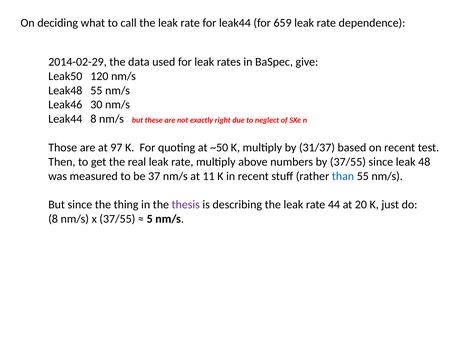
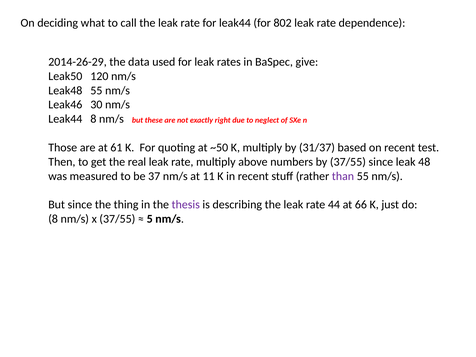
659: 659 -> 802
2014-02-29: 2014-02-29 -> 2014-26-29
97: 97 -> 61
than colour: blue -> purple
20: 20 -> 66
